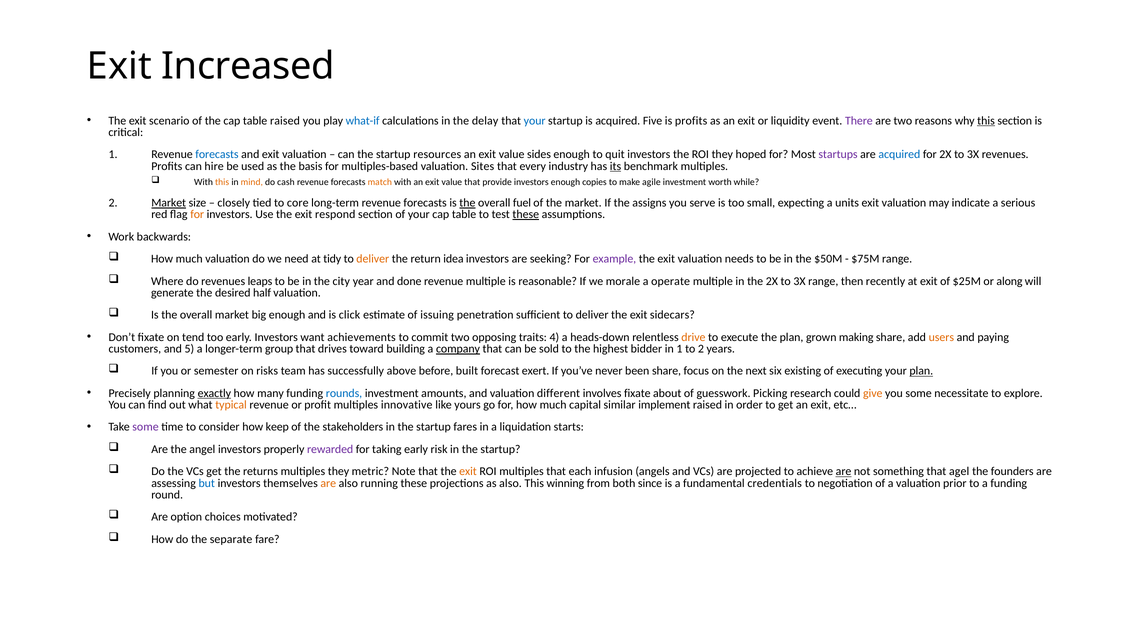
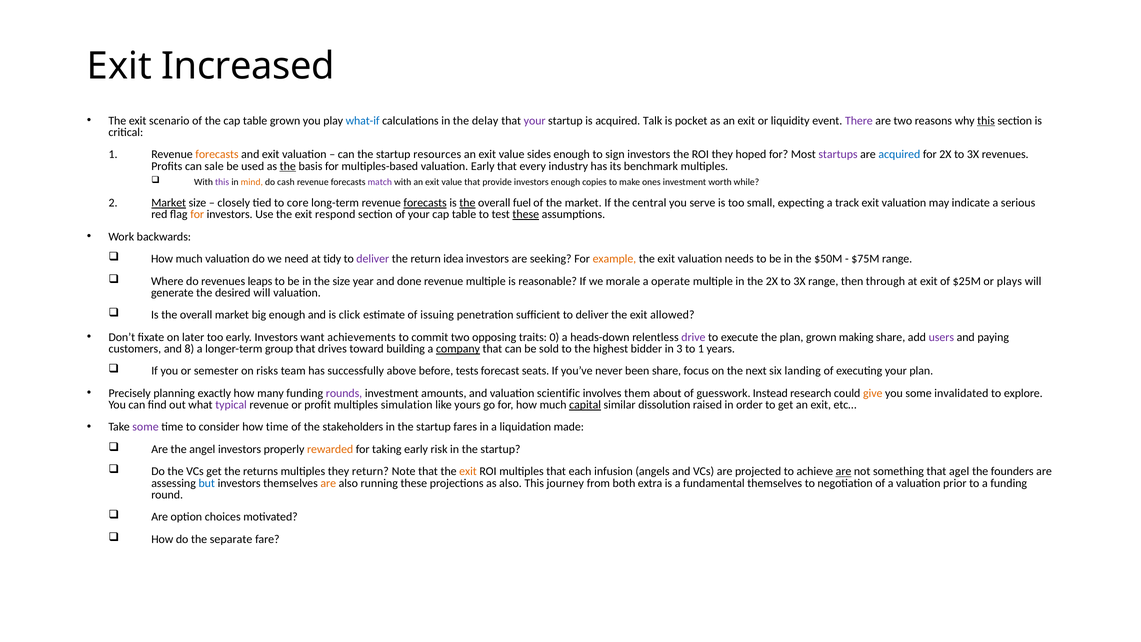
table raised: raised -> grown
your at (535, 121) colour: blue -> purple
Five: Five -> Talk
is profits: profits -> pocket
forecasts at (217, 154) colour: blue -> orange
quit: quit -> sign
hire: hire -> sale
the at (288, 166) underline: none -> present
valuation Sites: Sites -> Early
its underline: present -> none
this at (222, 182) colour: orange -> purple
match colour: orange -> purple
agile: agile -> ones
forecasts at (425, 203) underline: none -> present
assigns: assigns -> central
units: units -> track
deliver at (373, 259) colour: orange -> purple
example colour: purple -> orange
the city: city -> size
recently: recently -> through
along: along -> plays
desired half: half -> will
sidecars: sidecars -> allowed
tend: tend -> later
4: 4 -> 0
drive colour: orange -> purple
users colour: orange -> purple
5: 5 -> 8
in 1: 1 -> 3
to 2: 2 -> 1
built: built -> tests
exert: exert -> seats
existing: existing -> landing
plan at (921, 371) underline: present -> none
exactly underline: present -> none
rounds colour: blue -> purple
different: different -> scientific
involves fixate: fixate -> them
Picking: Picking -> Instead
necessitate: necessitate -> invalidated
typical colour: orange -> purple
innovative: innovative -> simulation
capital underline: none -> present
implement: implement -> dissolution
how keep: keep -> time
starts: starts -> made
rewarded colour: purple -> orange
they metric: metric -> return
winning: winning -> journey
since: since -> extra
fundamental credentials: credentials -> themselves
